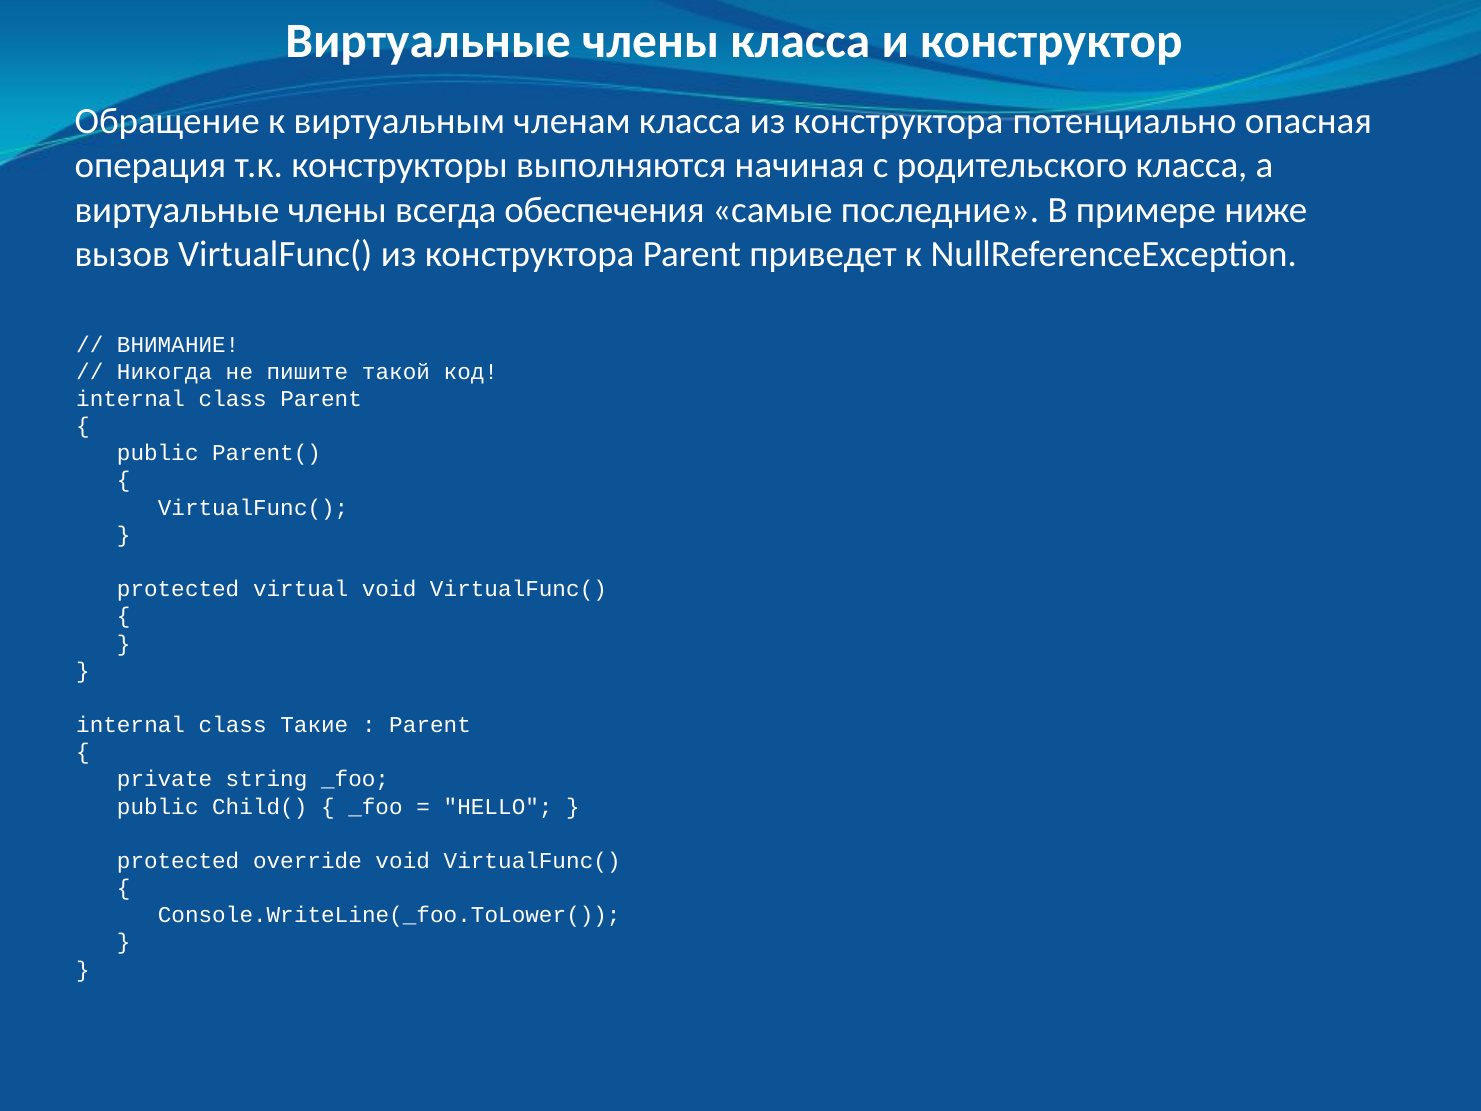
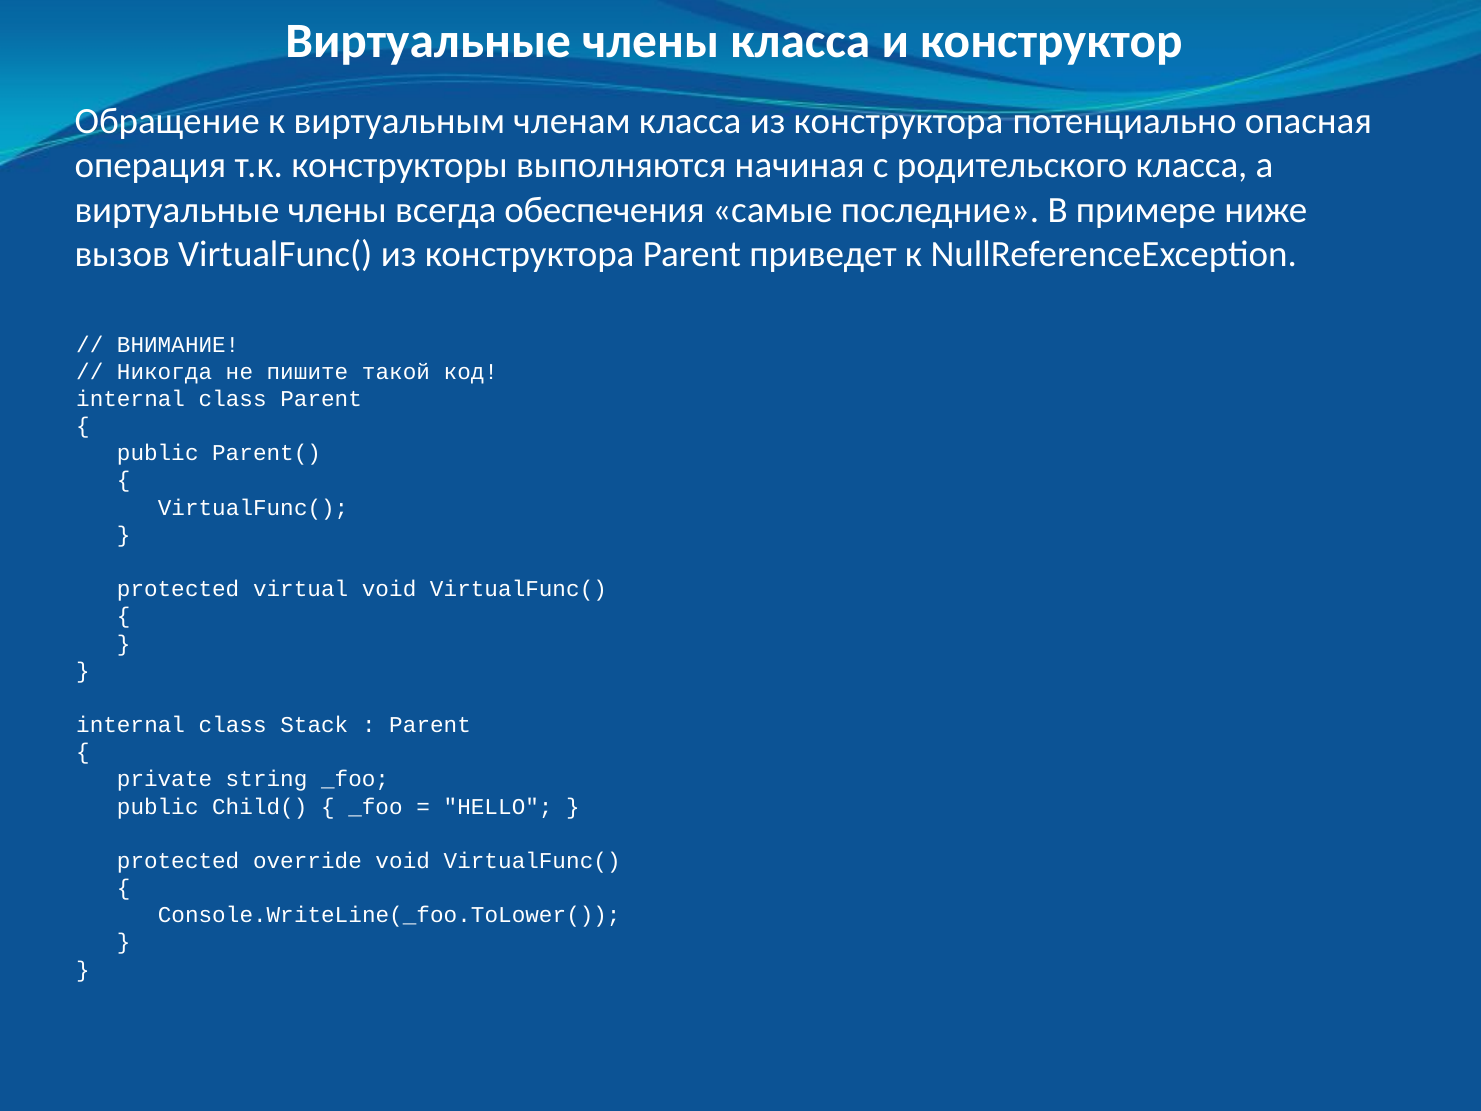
Такие: Такие -> Stack
